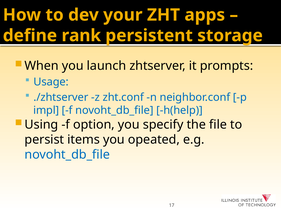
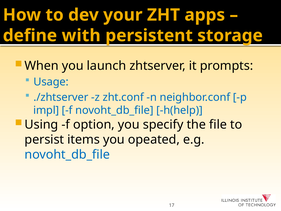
rank: rank -> with
